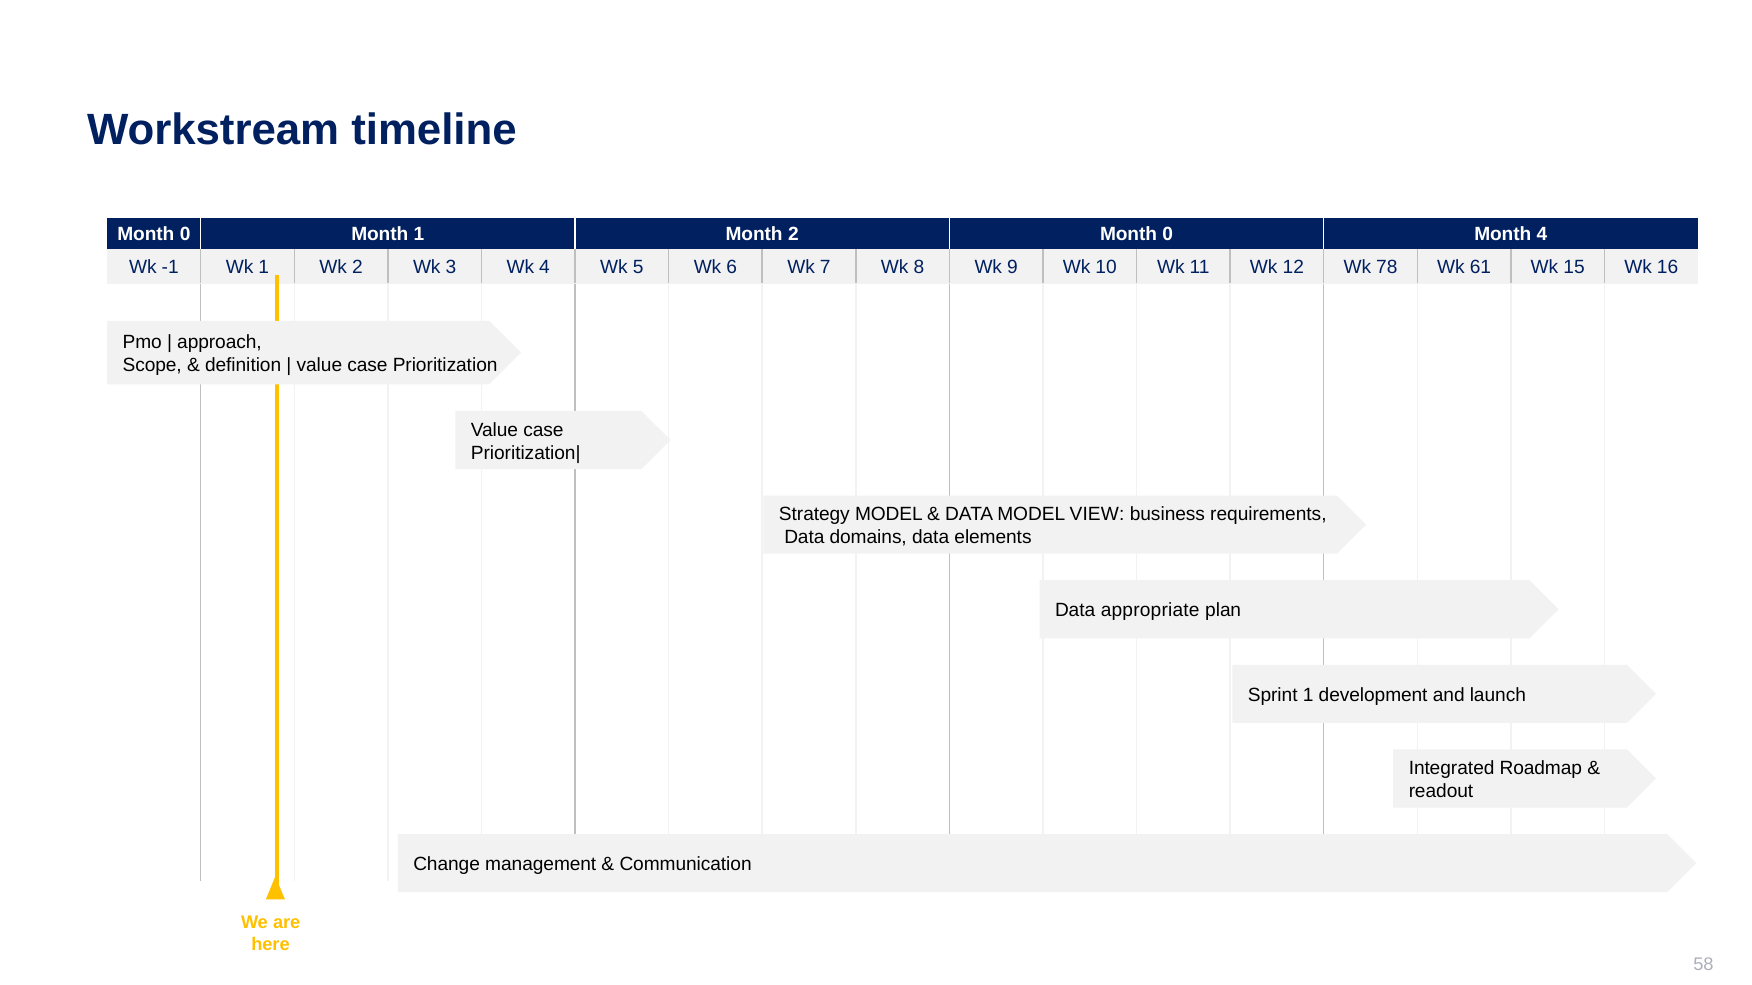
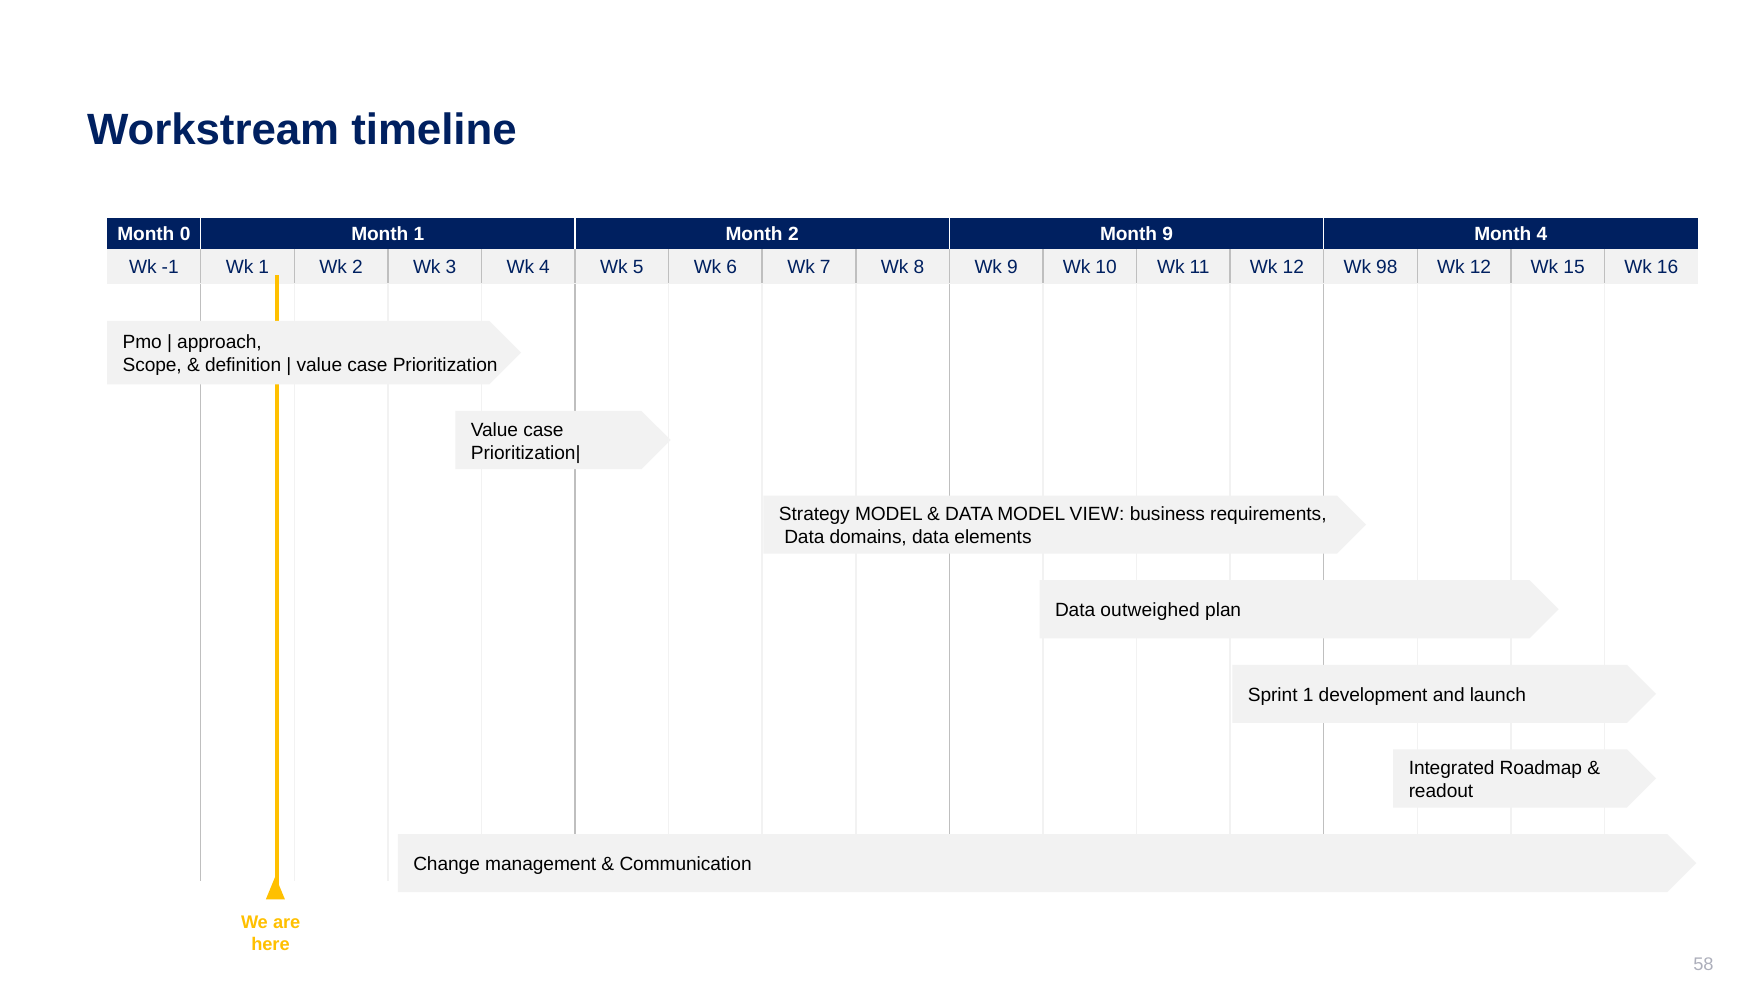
2 Month 0: 0 -> 9
78: 78 -> 98
61 at (1480, 267): 61 -> 12
appropriate: appropriate -> outweighed
